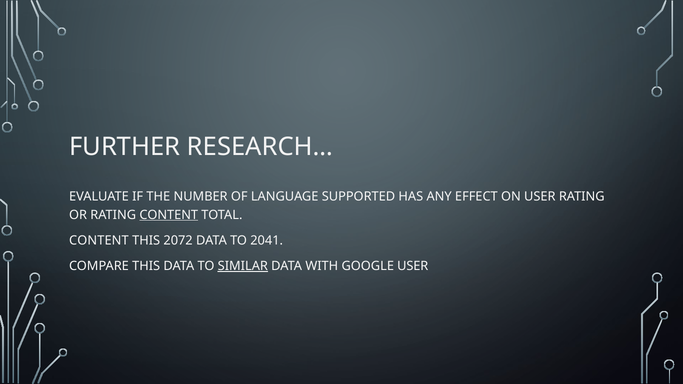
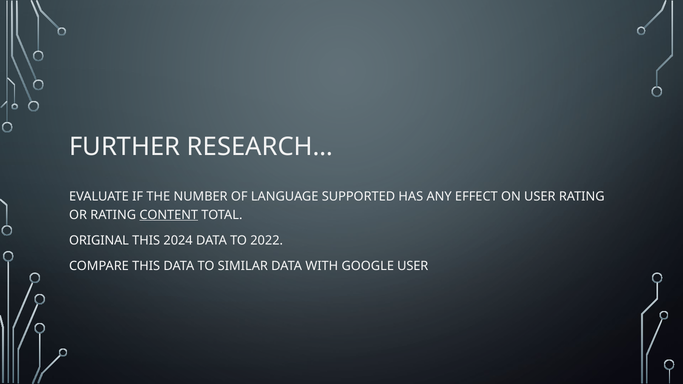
CONTENT at (99, 240): CONTENT -> ORIGINAL
2072: 2072 -> 2024
2041: 2041 -> 2022
SIMILAR underline: present -> none
